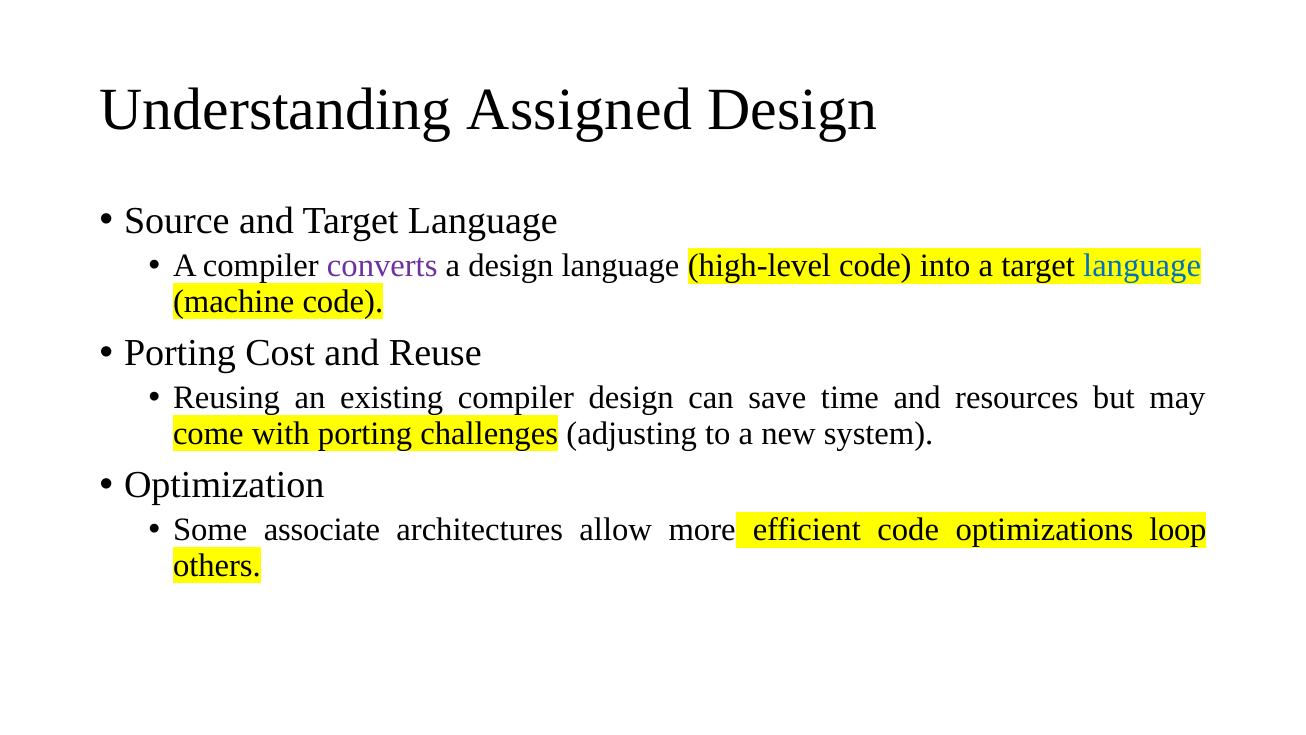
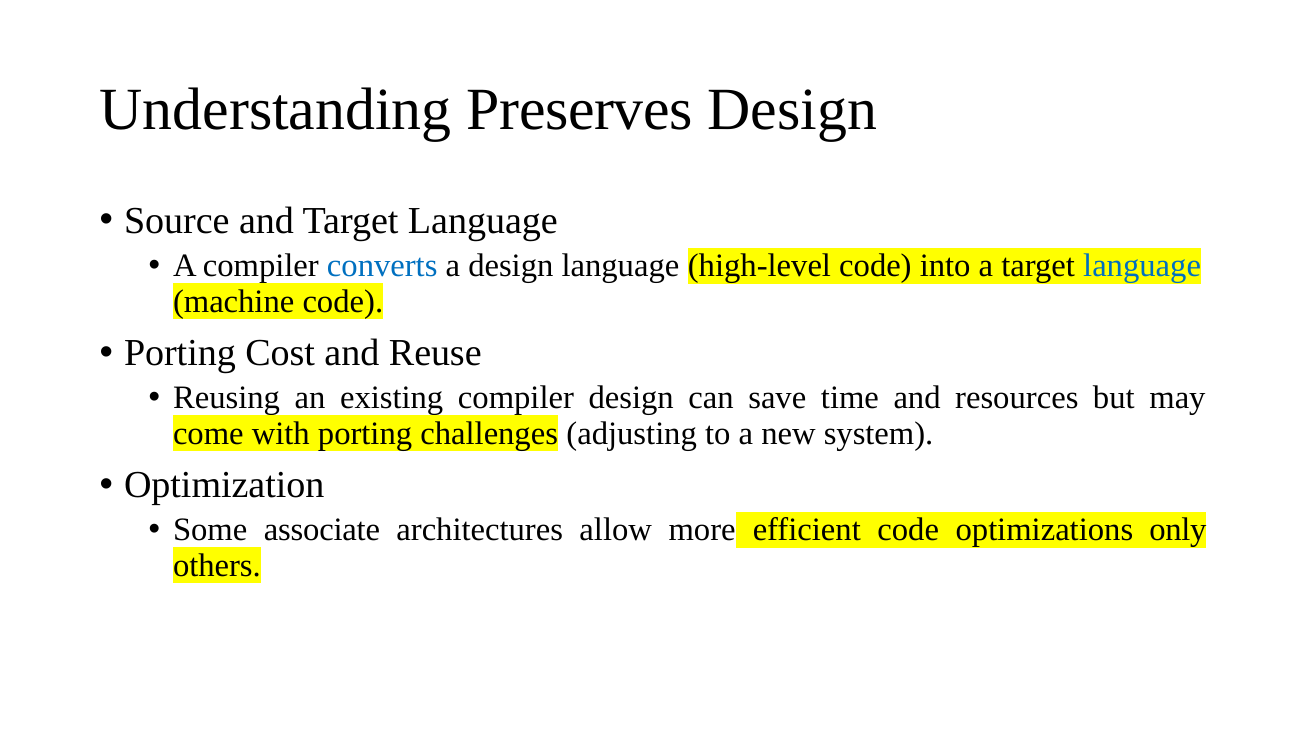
Assigned: Assigned -> Preserves
converts colour: purple -> blue
loop: loop -> only
